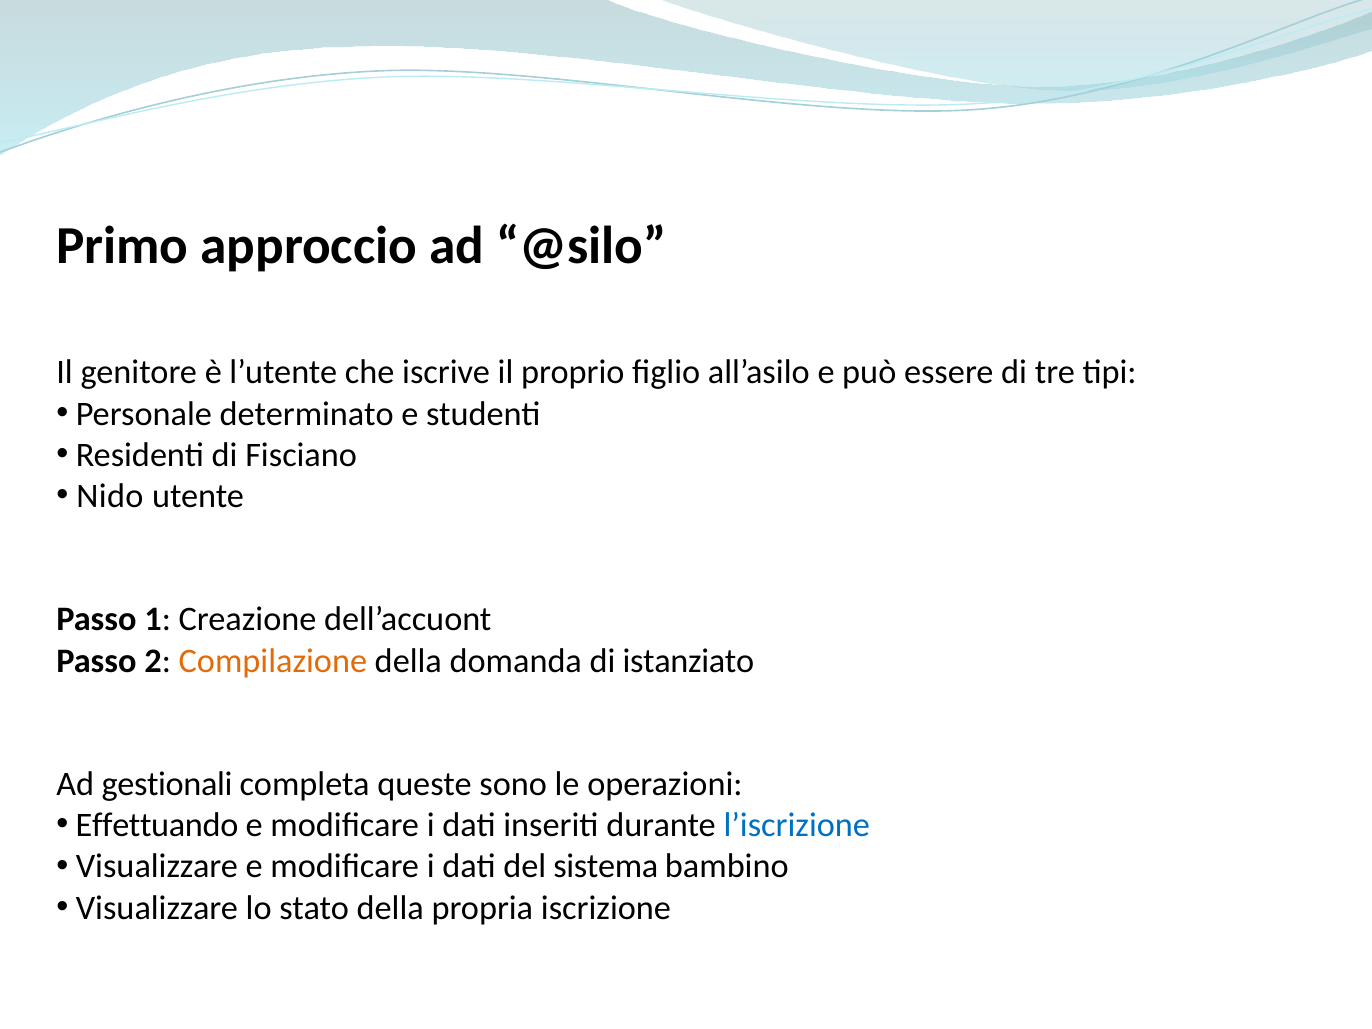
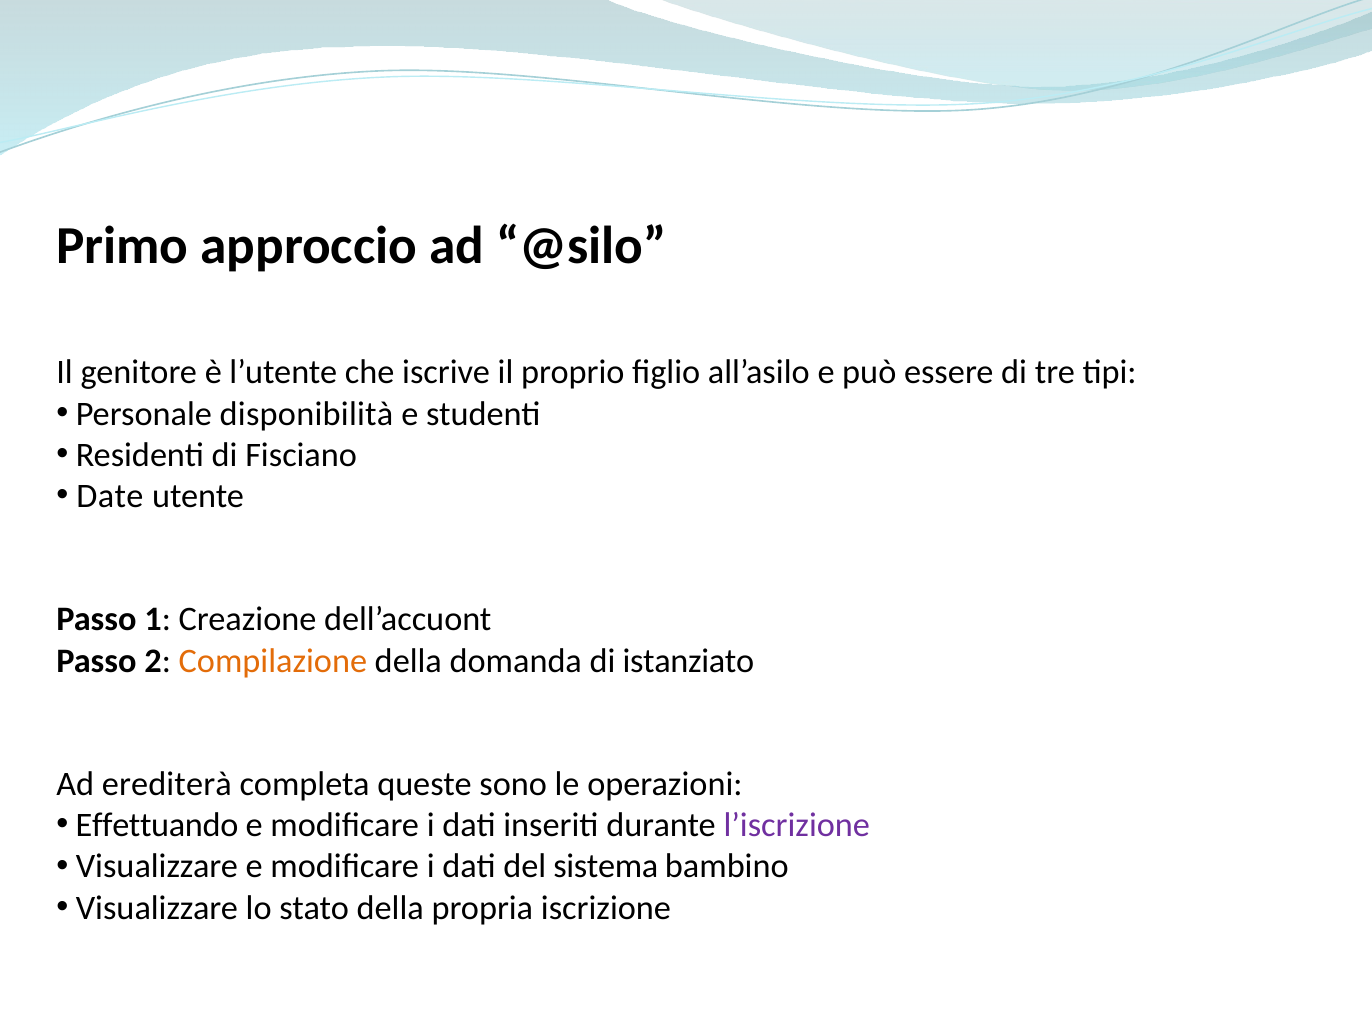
determinato: determinato -> disponibilità
Nido: Nido -> Date
gestionali: gestionali -> erediterà
l’iscrizione colour: blue -> purple
